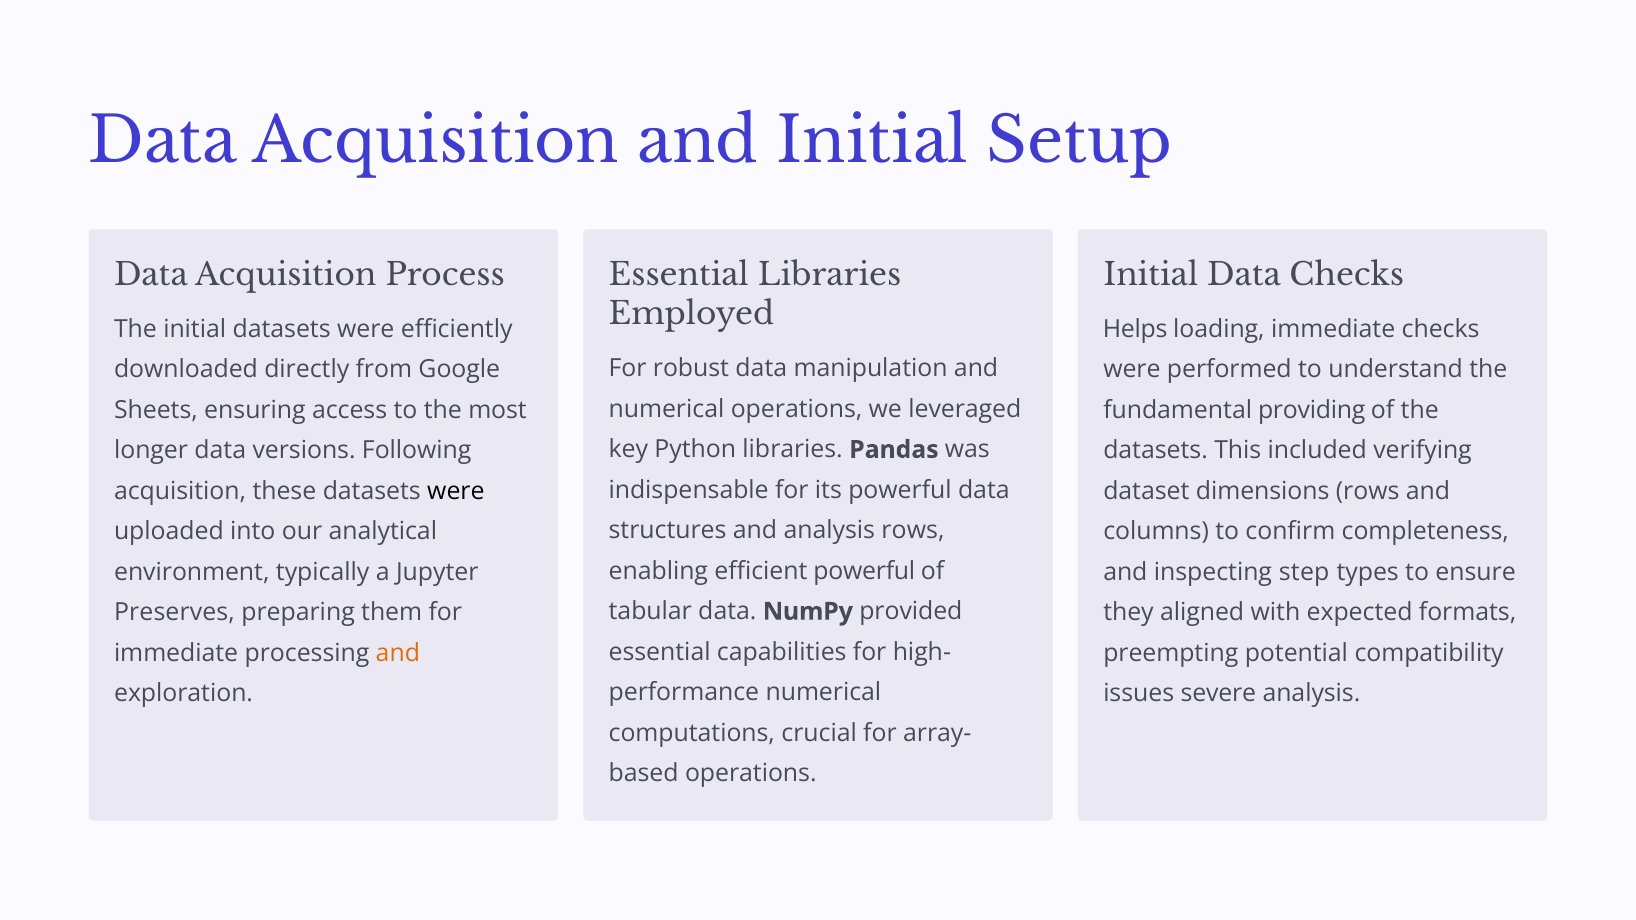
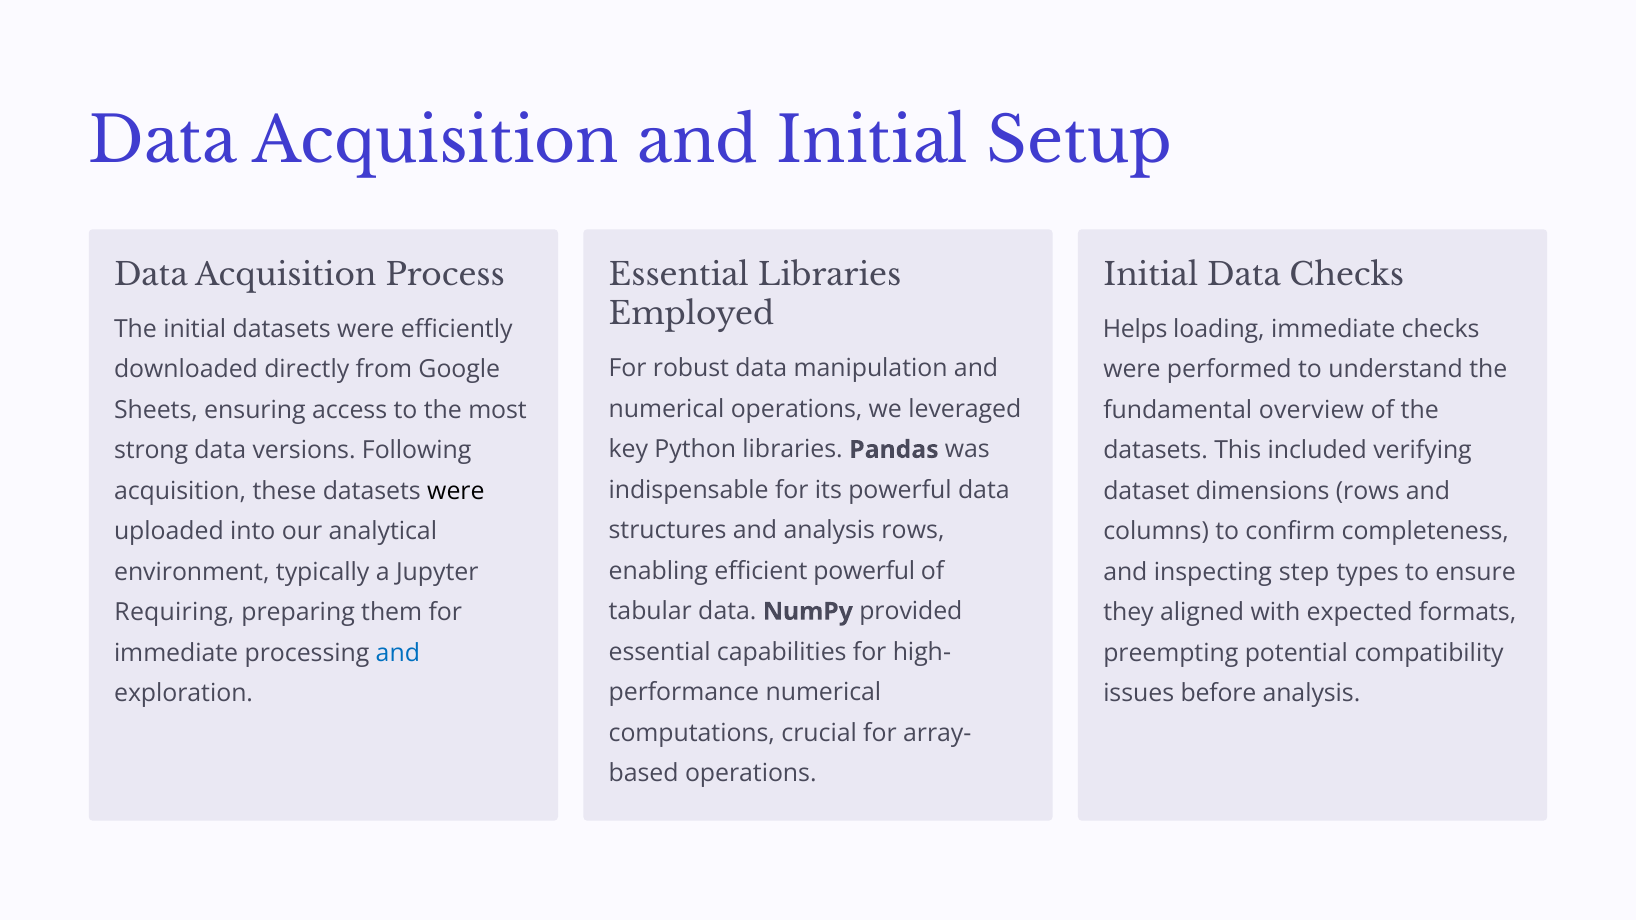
providing: providing -> overview
longer: longer -> strong
Preserves: Preserves -> Requiring
and at (398, 653) colour: orange -> blue
severe: severe -> before
